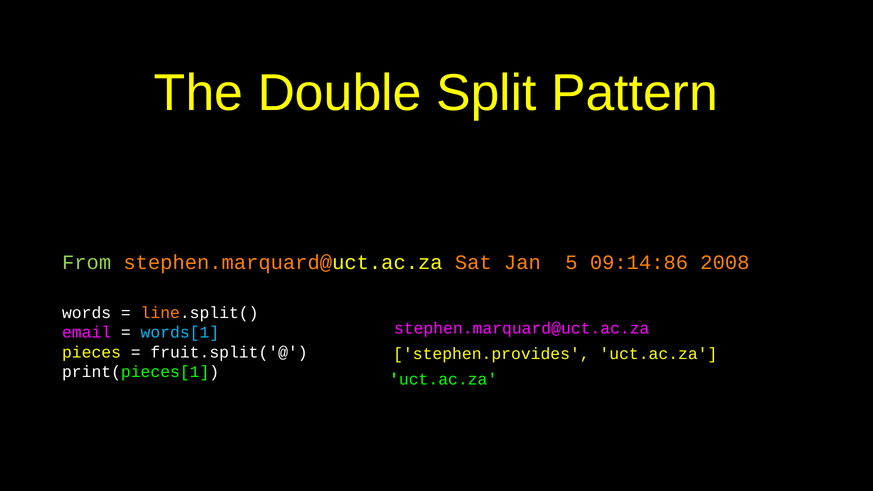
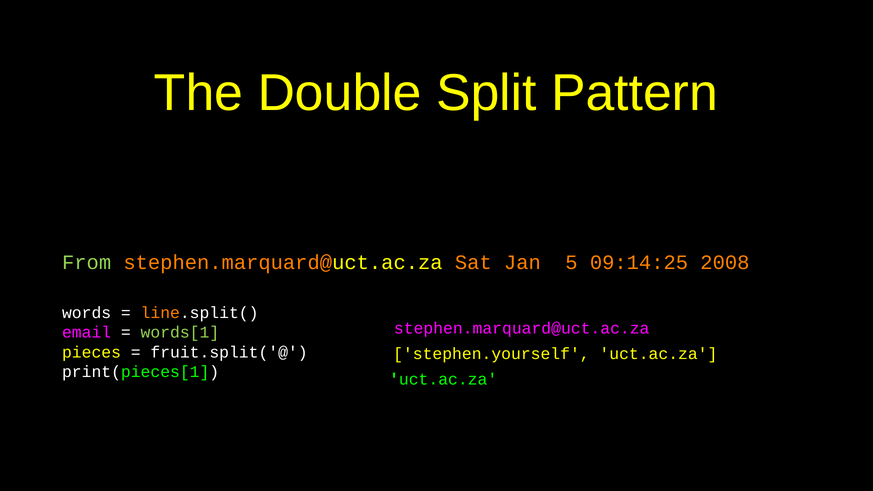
09:14:86: 09:14:86 -> 09:14:25
words[1 colour: light blue -> light green
stephen.provides: stephen.provides -> stephen.yourself
